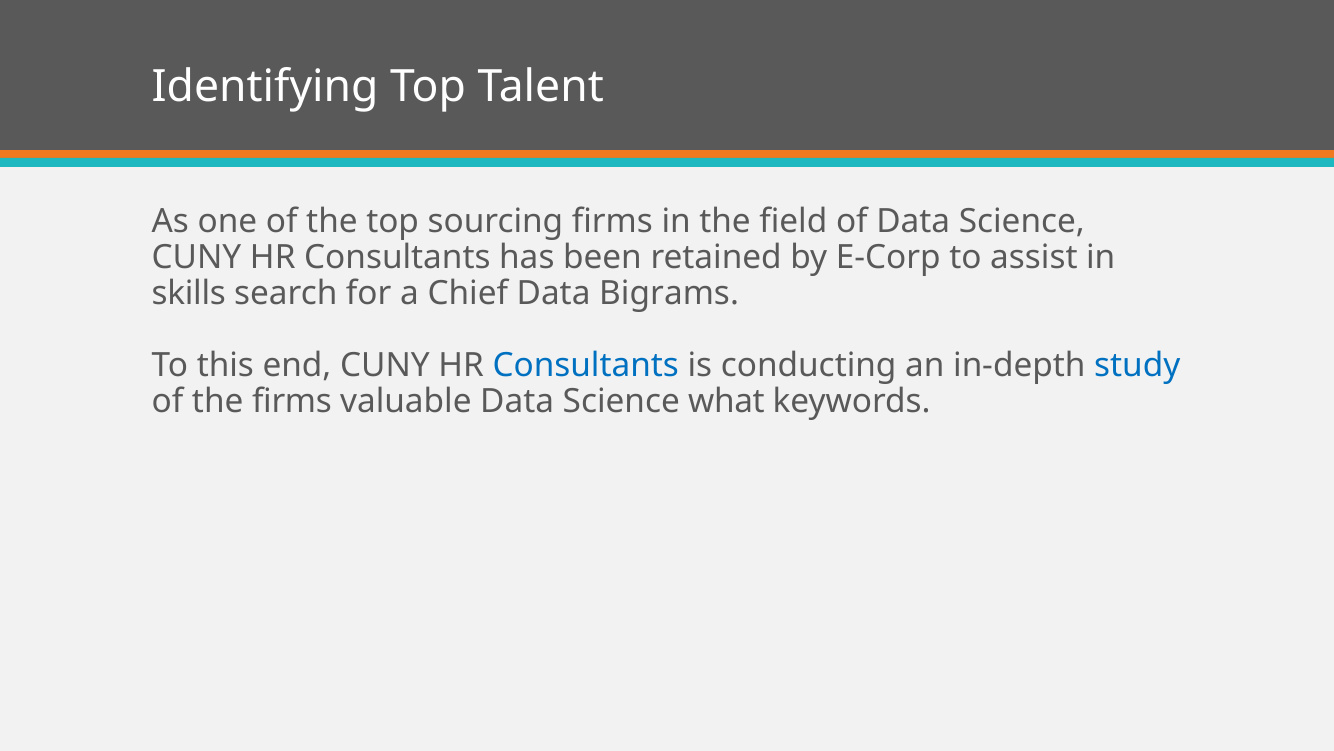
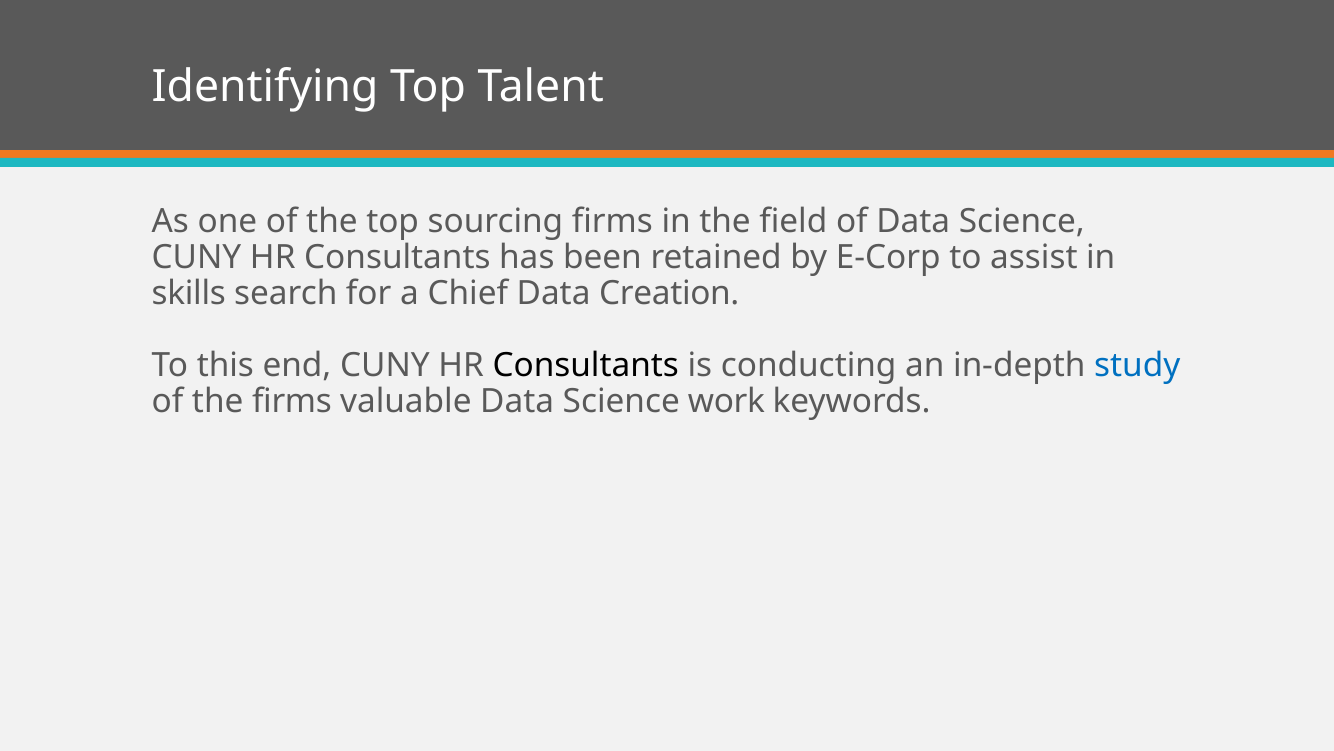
Bigrams: Bigrams -> Creation
Consultants at (586, 365) colour: blue -> black
what: what -> work
